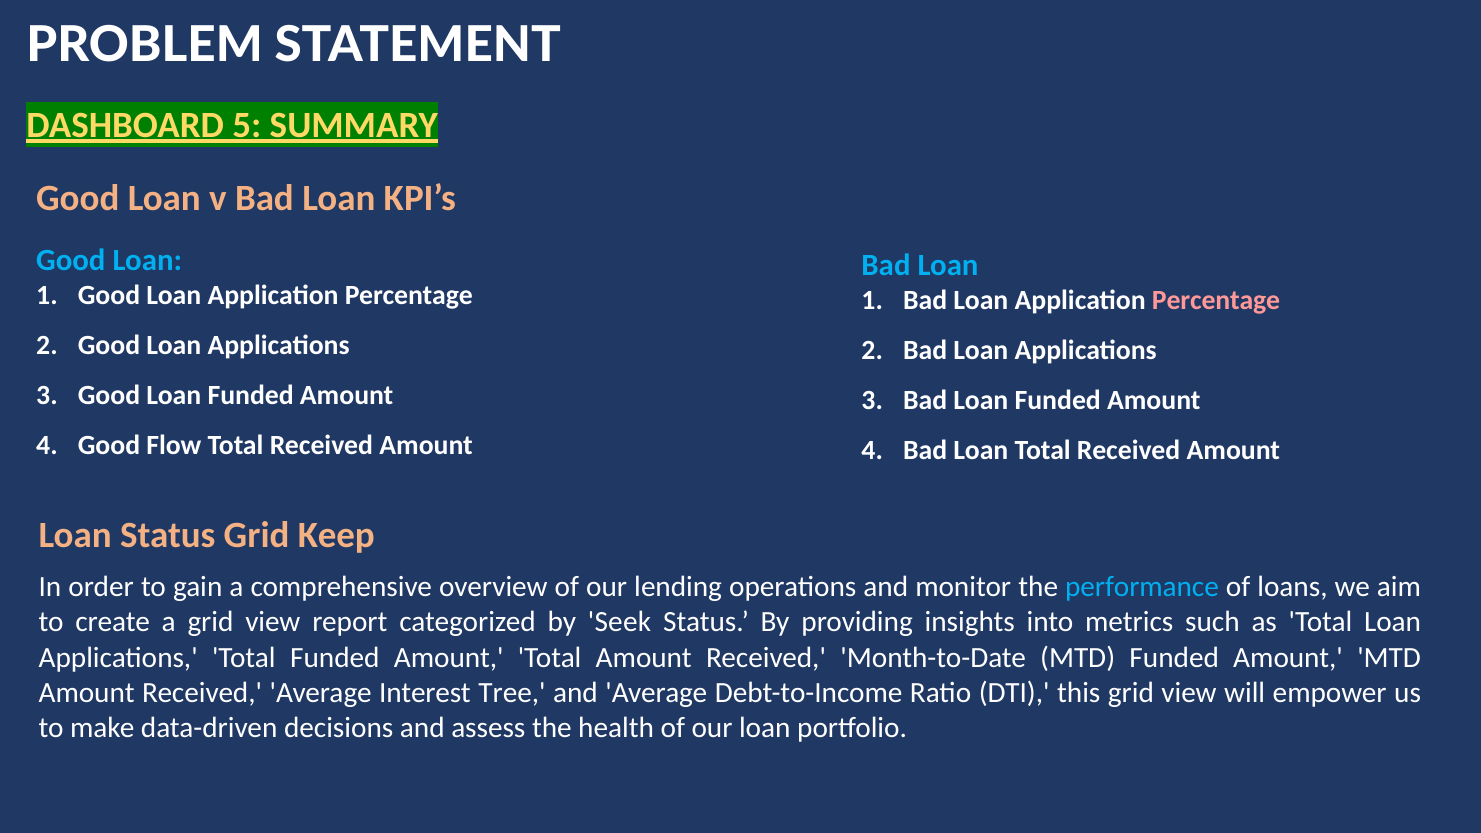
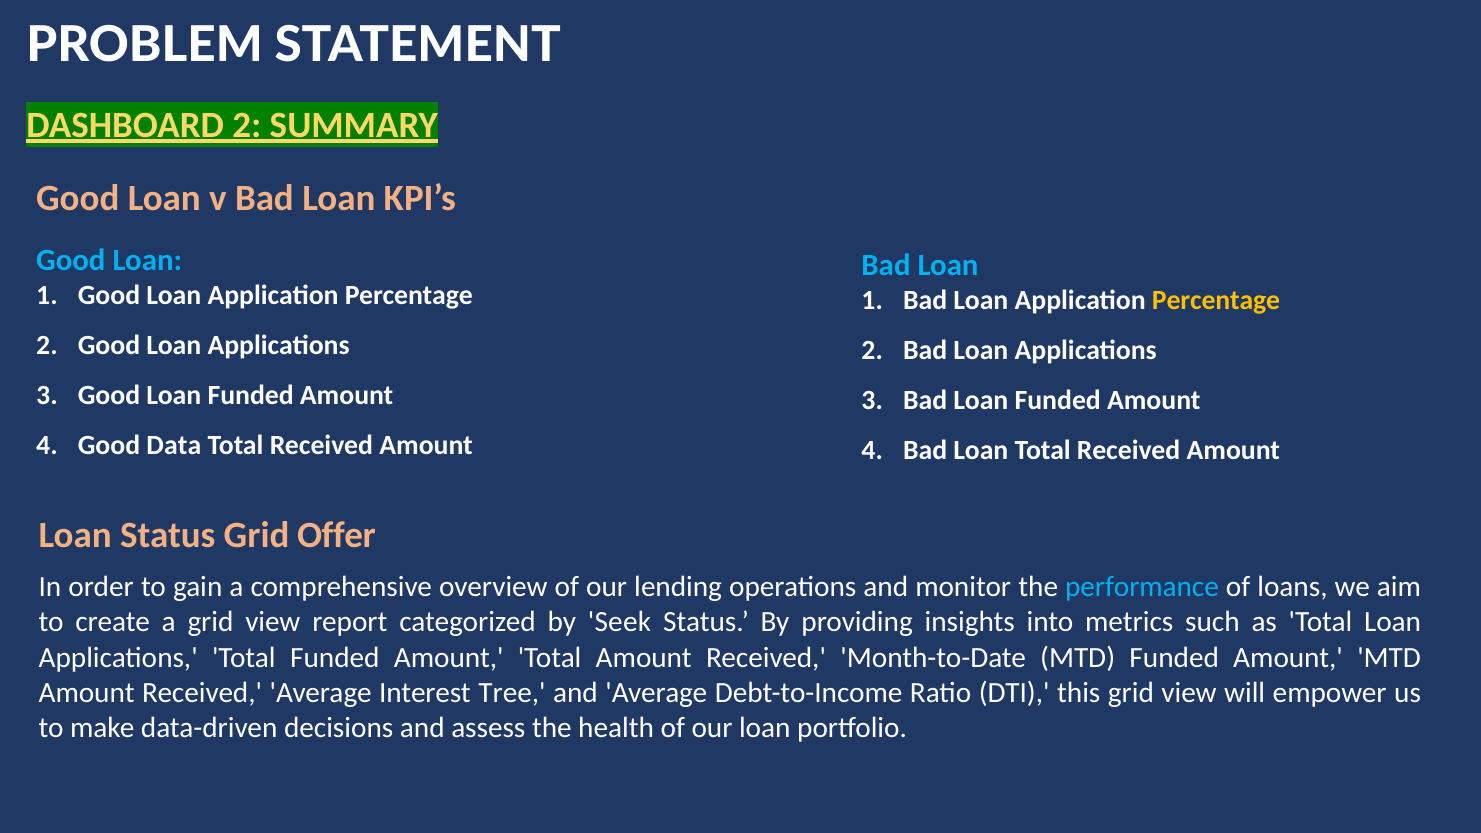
DASHBOARD 5: 5 -> 2
Percentage at (1216, 300) colour: pink -> yellow
Flow: Flow -> Data
Keep: Keep -> Offer
